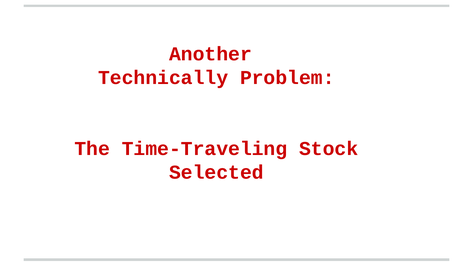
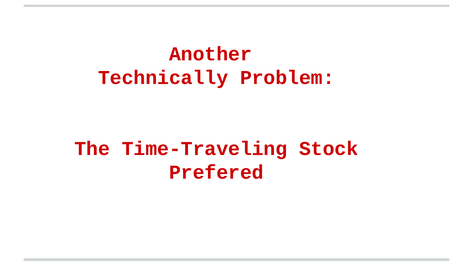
Selected: Selected -> Prefered
